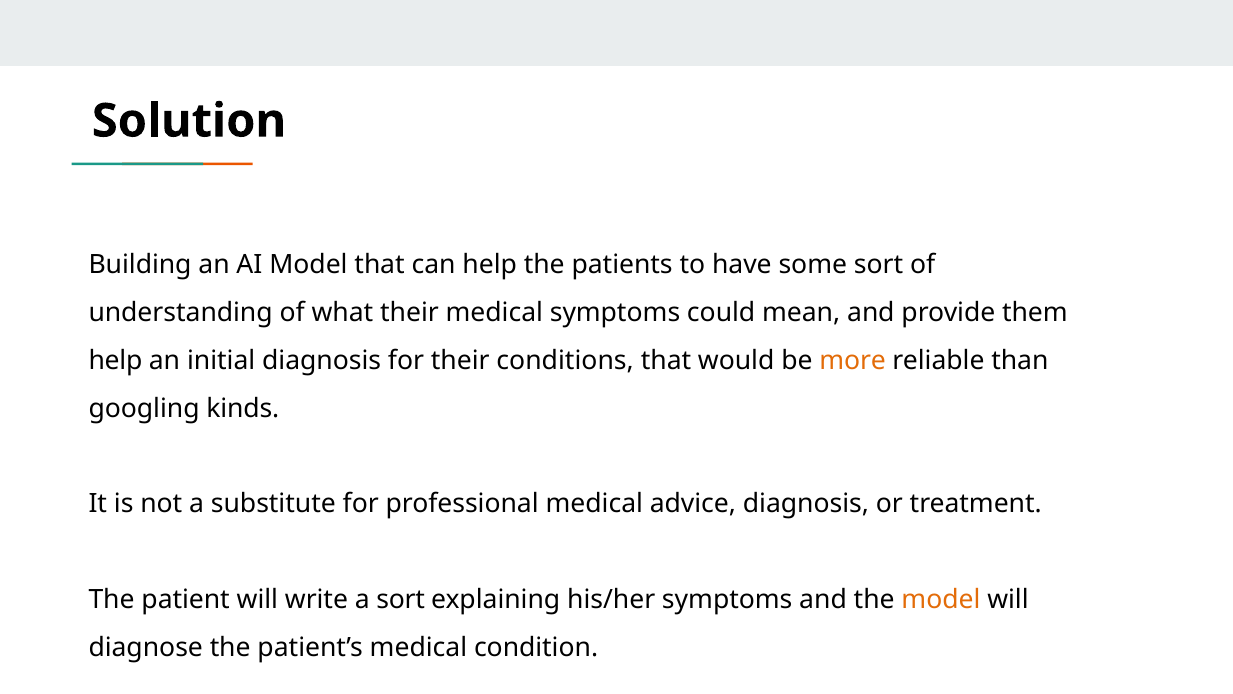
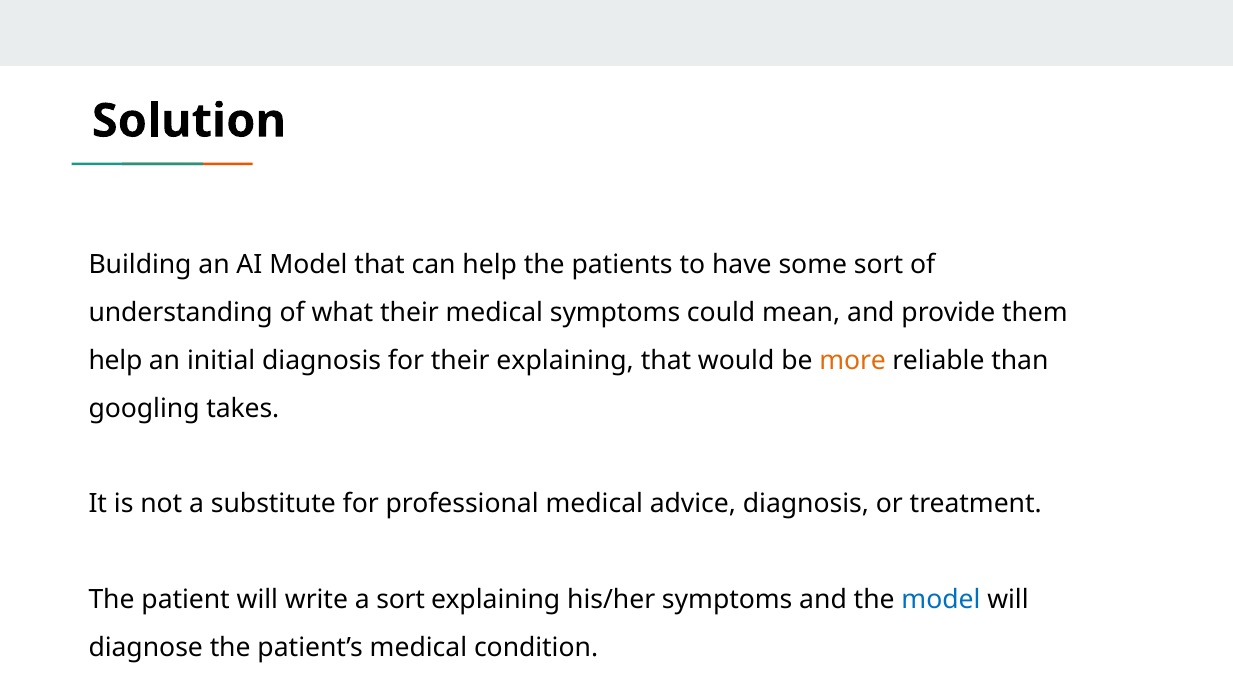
their conditions: conditions -> explaining
kinds: kinds -> takes
model at (941, 599) colour: orange -> blue
